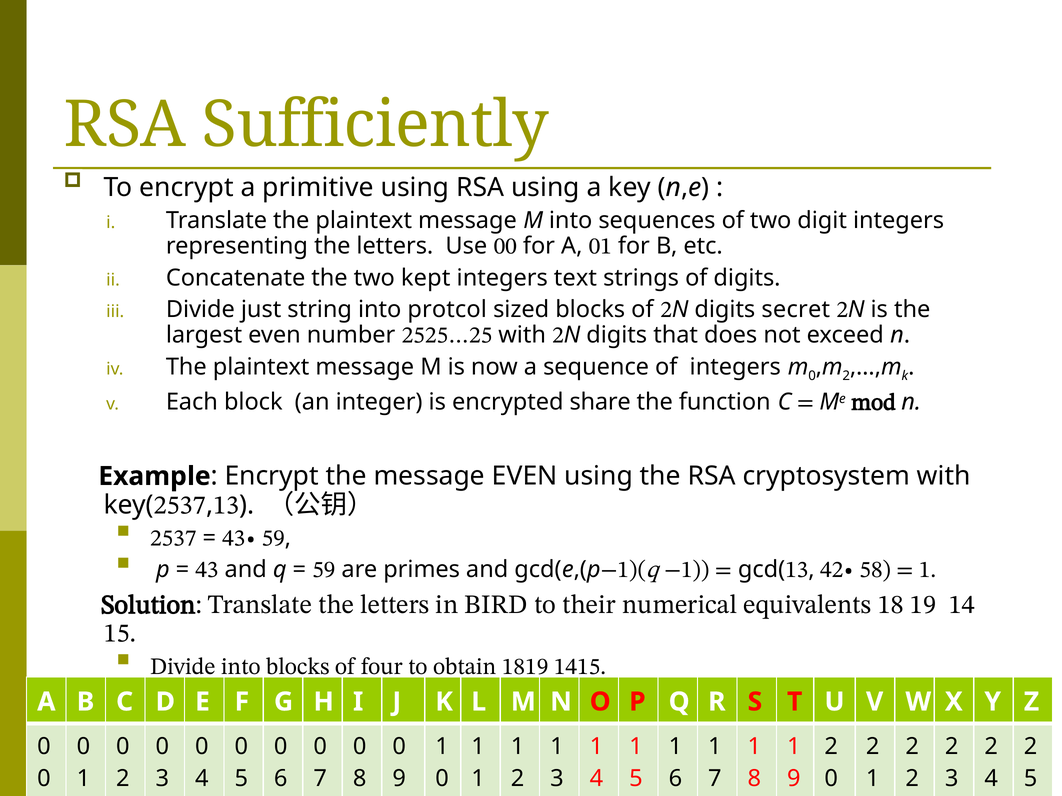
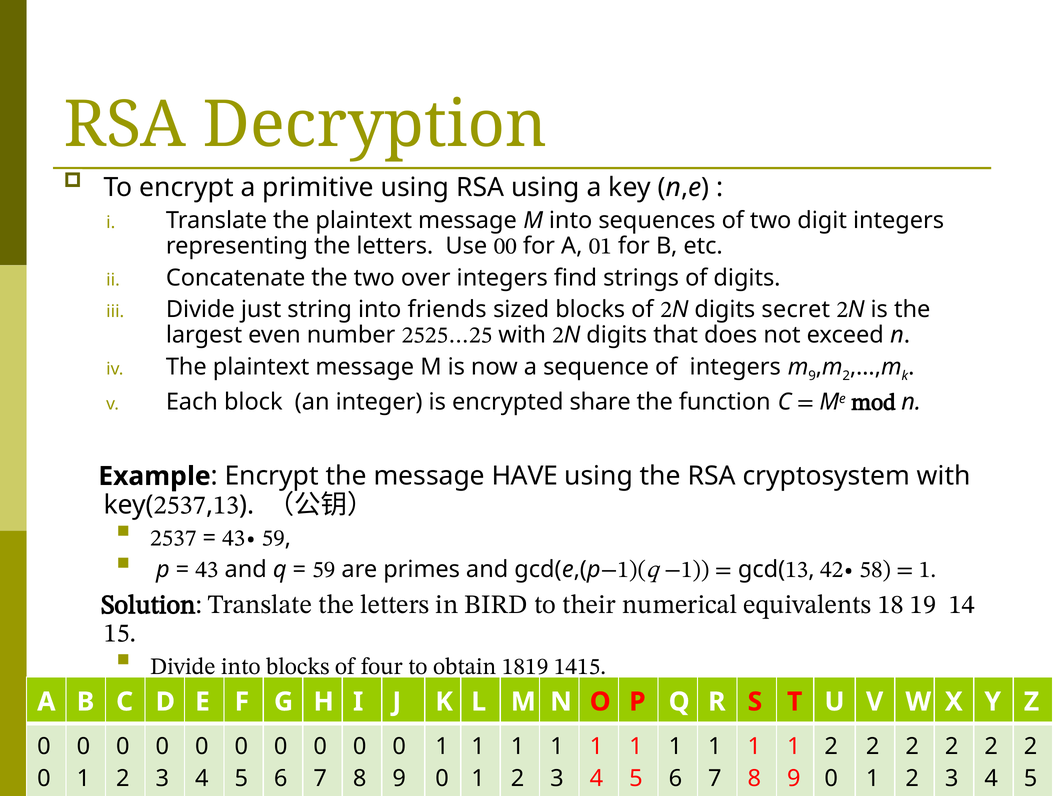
Sufficiently: Sufficiently -> Decryption
kept: kept -> over
text: text -> find
protcol: protcol -> friends
m 0: 0 -> 9
message EVEN: EVEN -> HAVE
